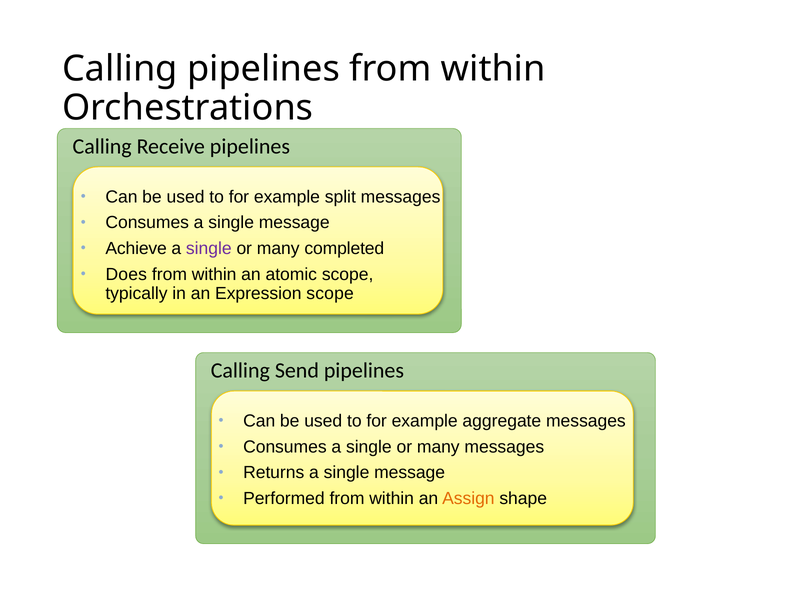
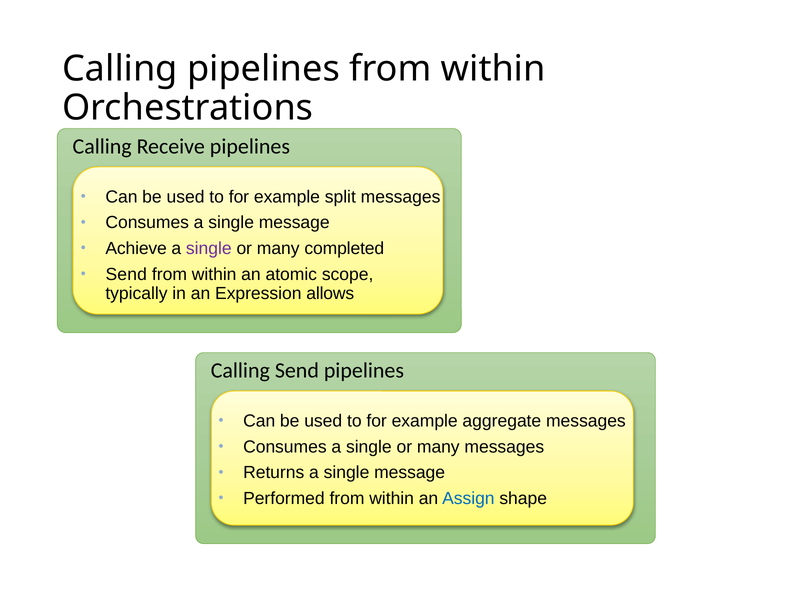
Does at (126, 275): Does -> Send
Expression scope: scope -> allows
Assign colour: orange -> blue
